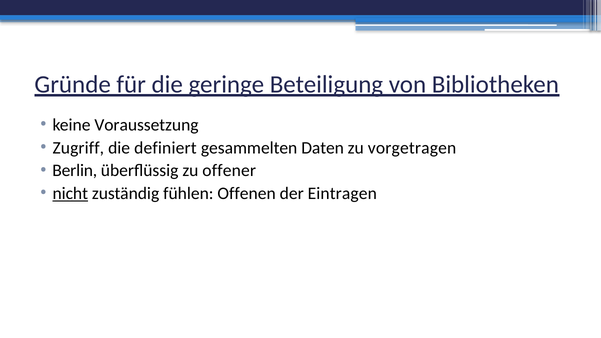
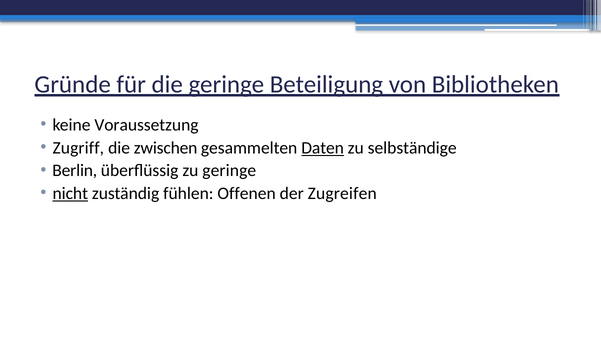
definiert: definiert -> zwischen
Daten underline: none -> present
vorgetragen: vorgetragen -> selbständige
zu offener: offener -> geringe
Eintragen: Eintragen -> Zugreifen
